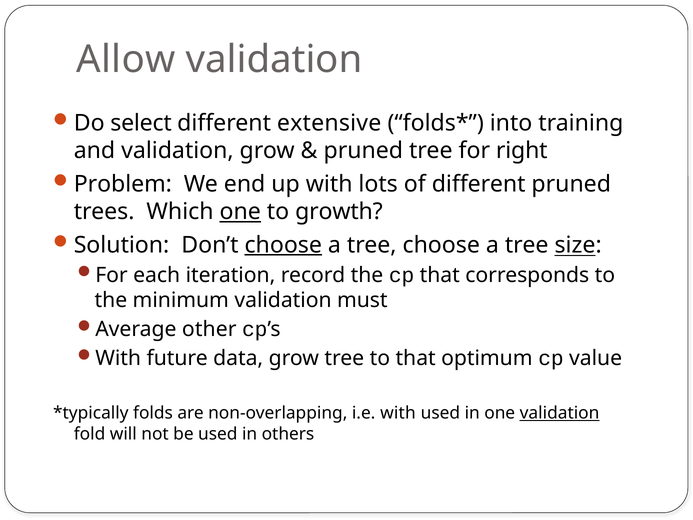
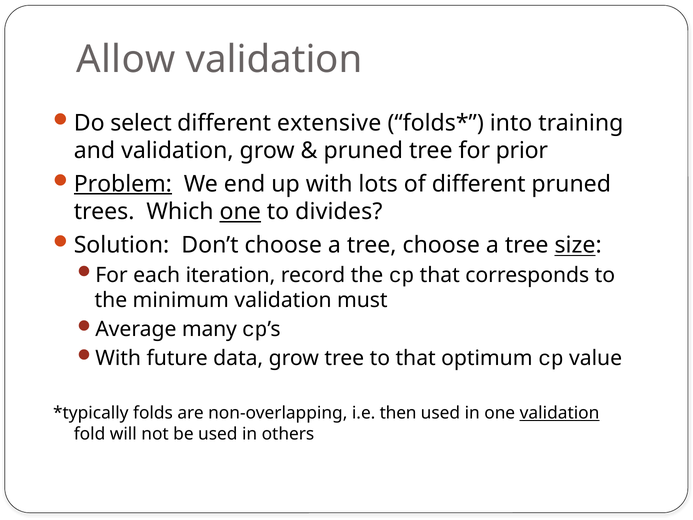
right: right -> prior
Problem underline: none -> present
growth: growth -> divides
choose at (283, 245) underline: present -> none
other: other -> many
i.e with: with -> then
